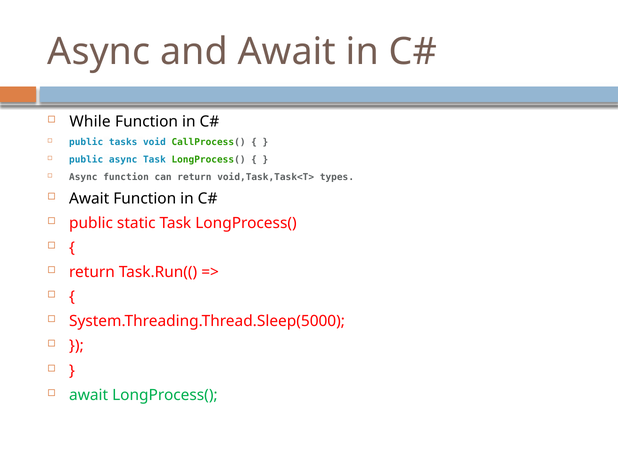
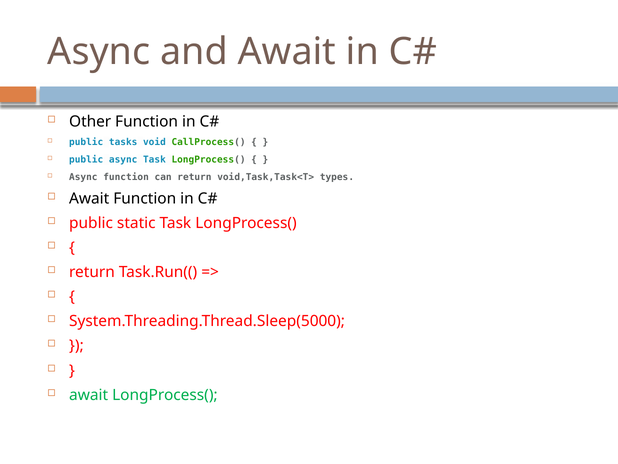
While: While -> Other
